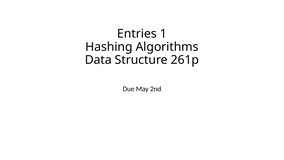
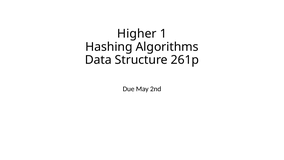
Entries: Entries -> Higher
